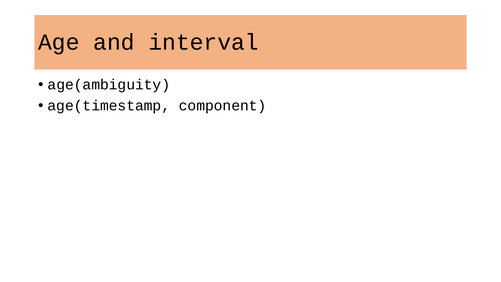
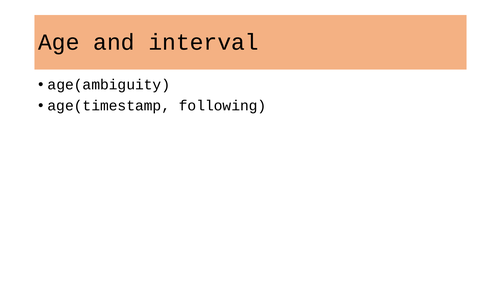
component: component -> following
